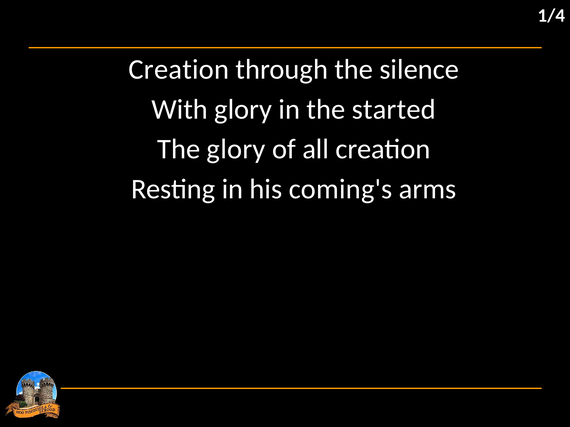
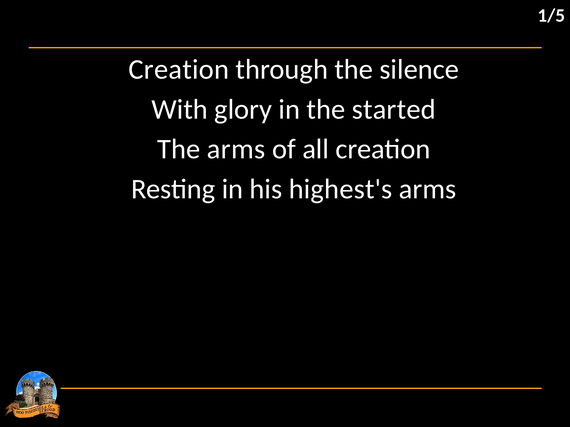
1/4: 1/4 -> 1/5
The glory: glory -> arms
coming's: coming's -> highest's
